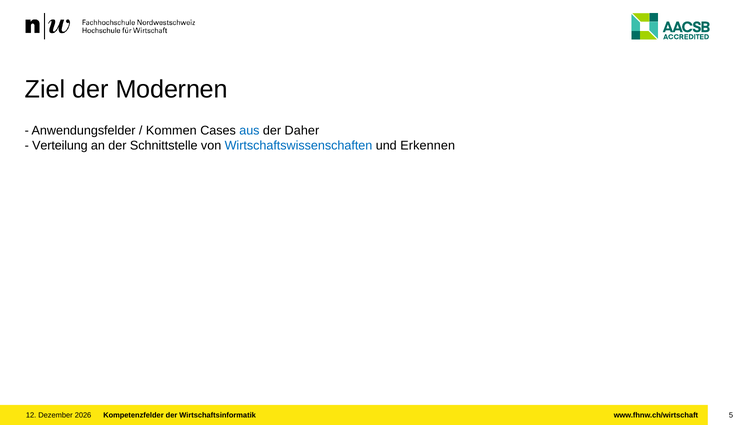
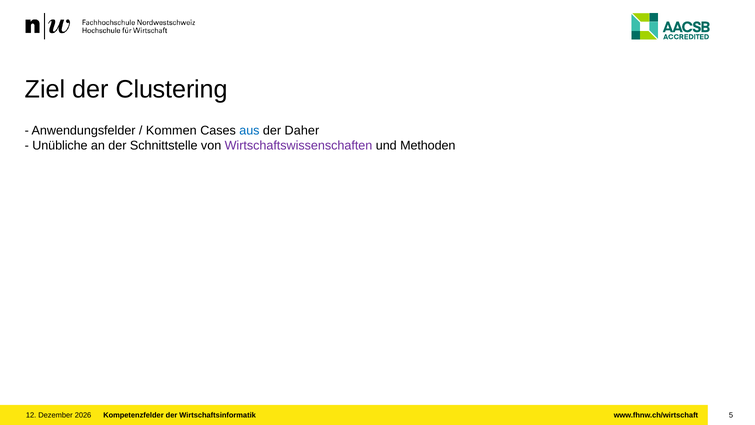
Modernen: Modernen -> Clustering
Verteilung: Verteilung -> Unübliche
Wirtschaftswissenschaften colour: blue -> purple
Erkennen: Erkennen -> Methoden
